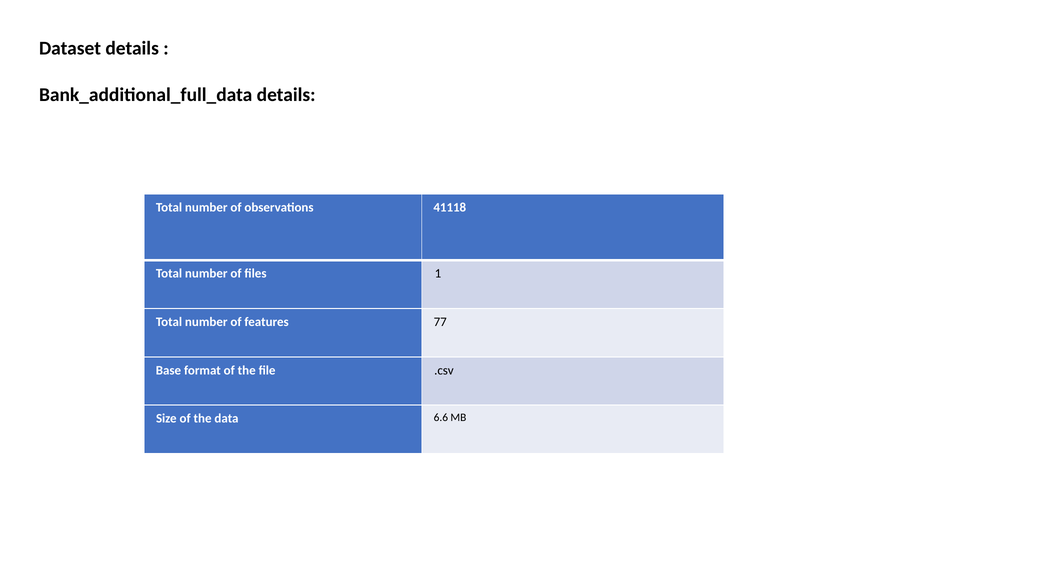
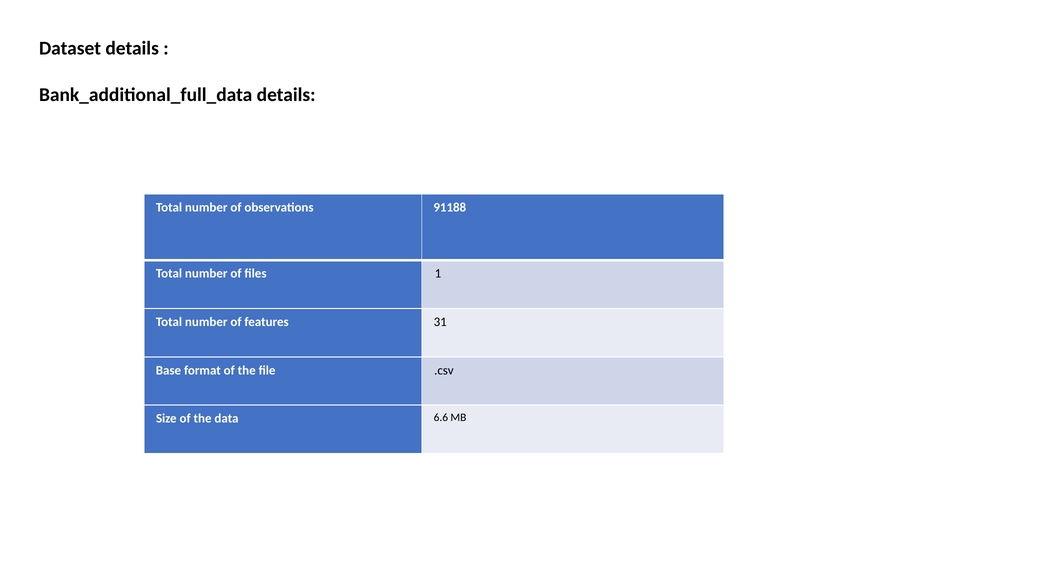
41118: 41118 -> 91188
77: 77 -> 31
